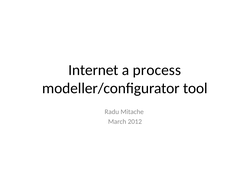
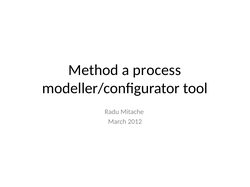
Internet: Internet -> Method
